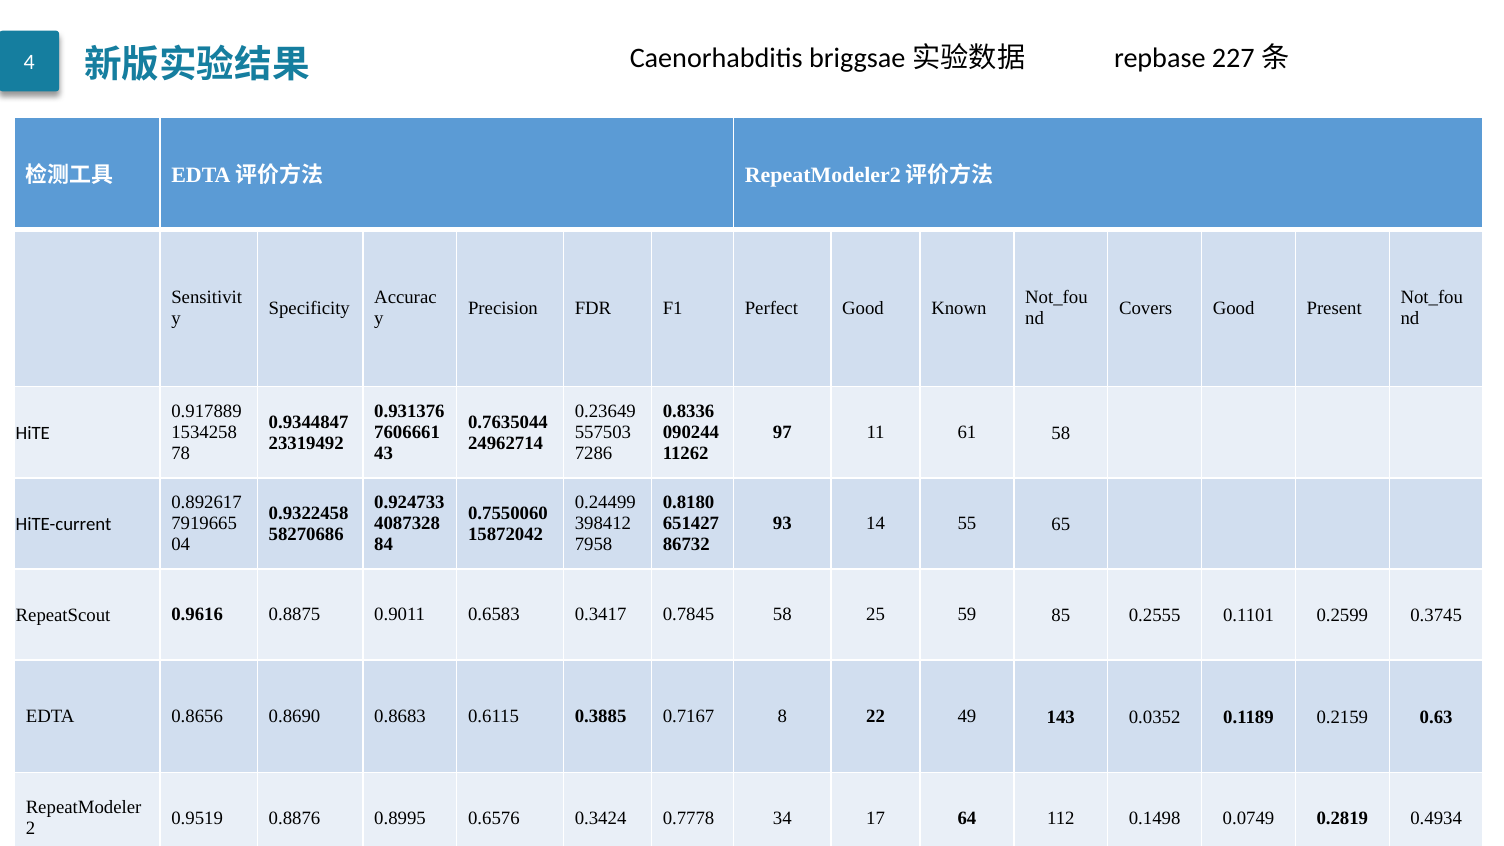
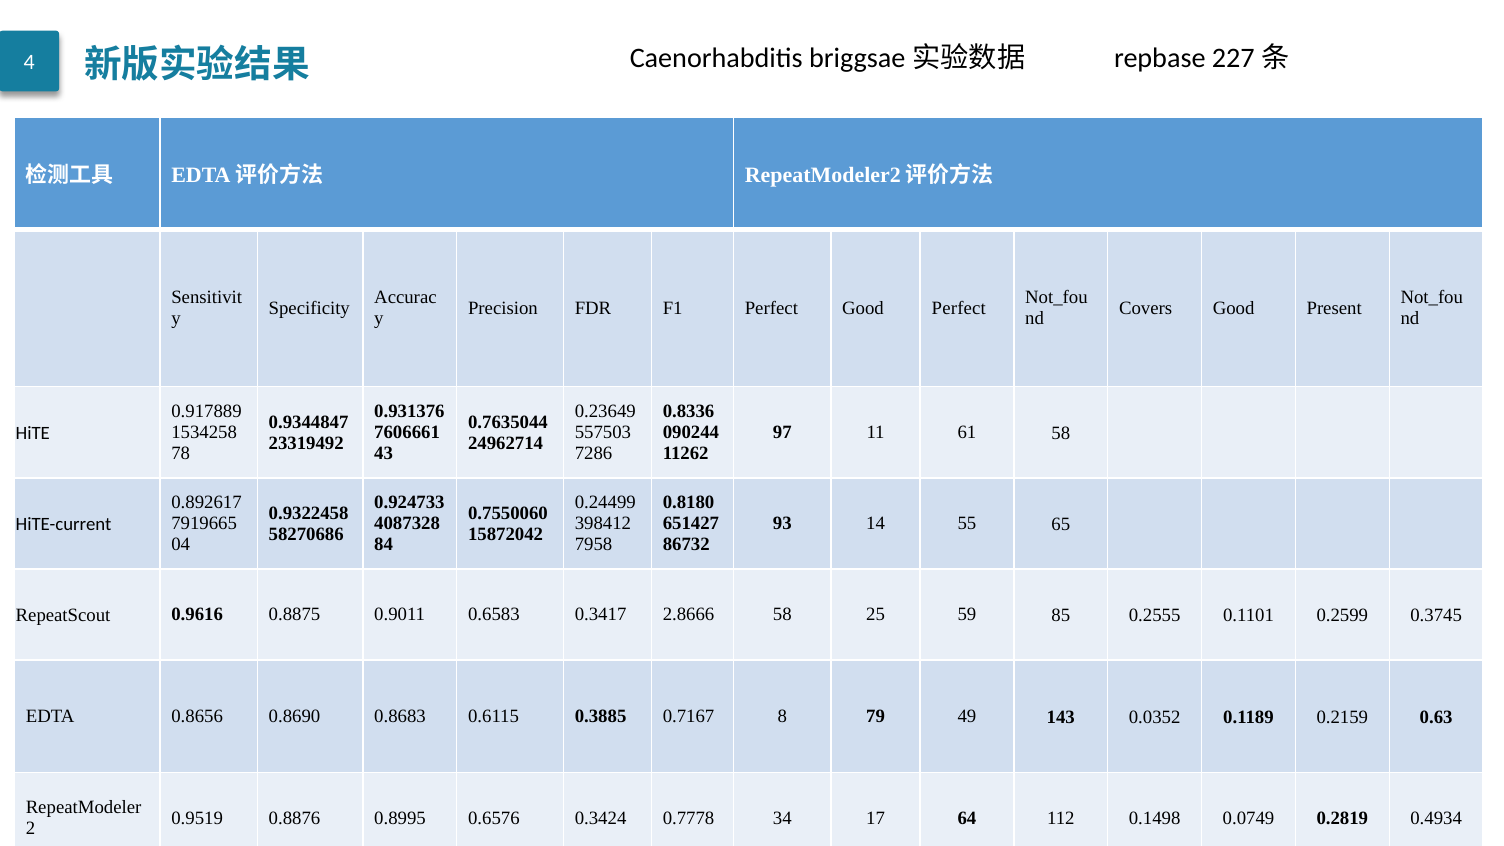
Good Known: Known -> Perfect
0.7845: 0.7845 -> 2.8666
22: 22 -> 79
